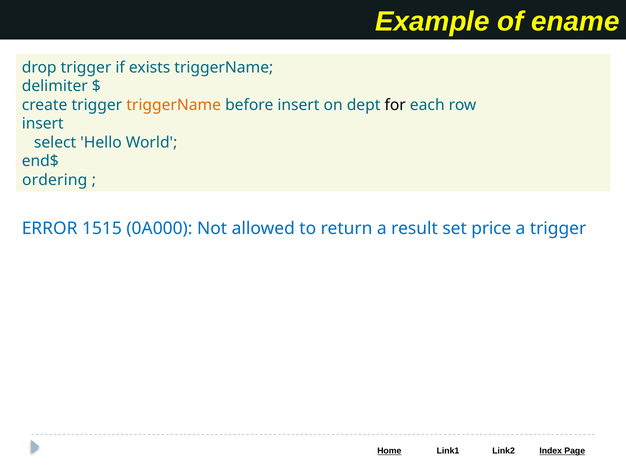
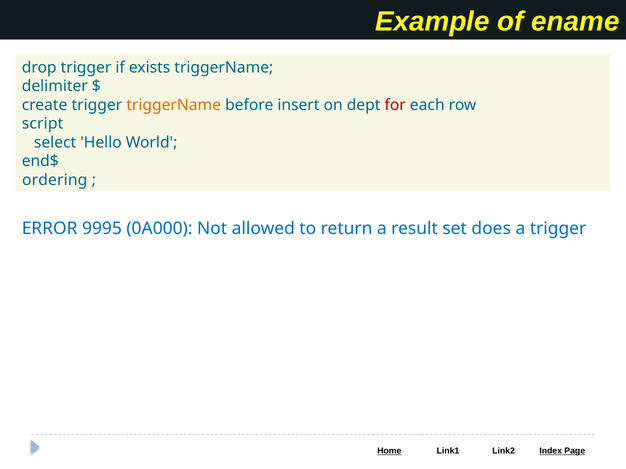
for colour: black -> red
insert at (43, 124): insert -> script
1515: 1515 -> 9995
price: price -> does
